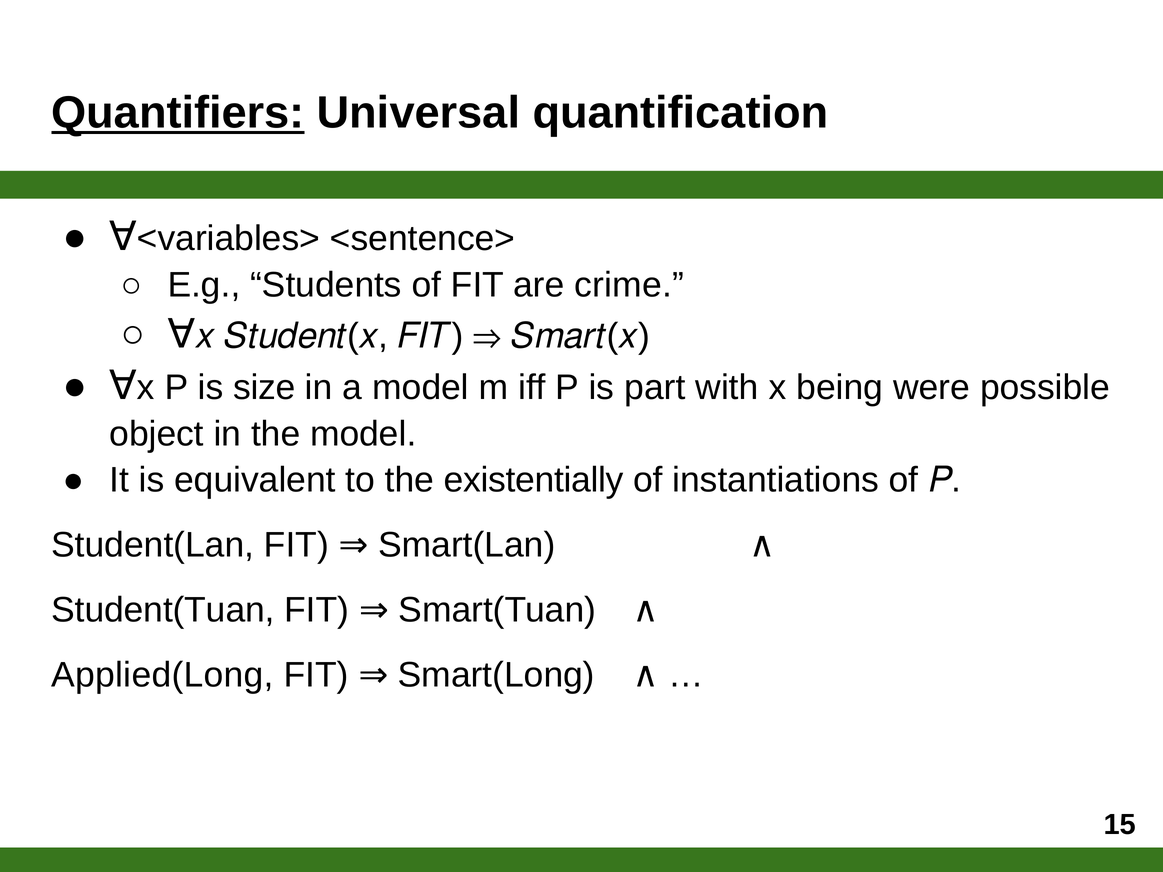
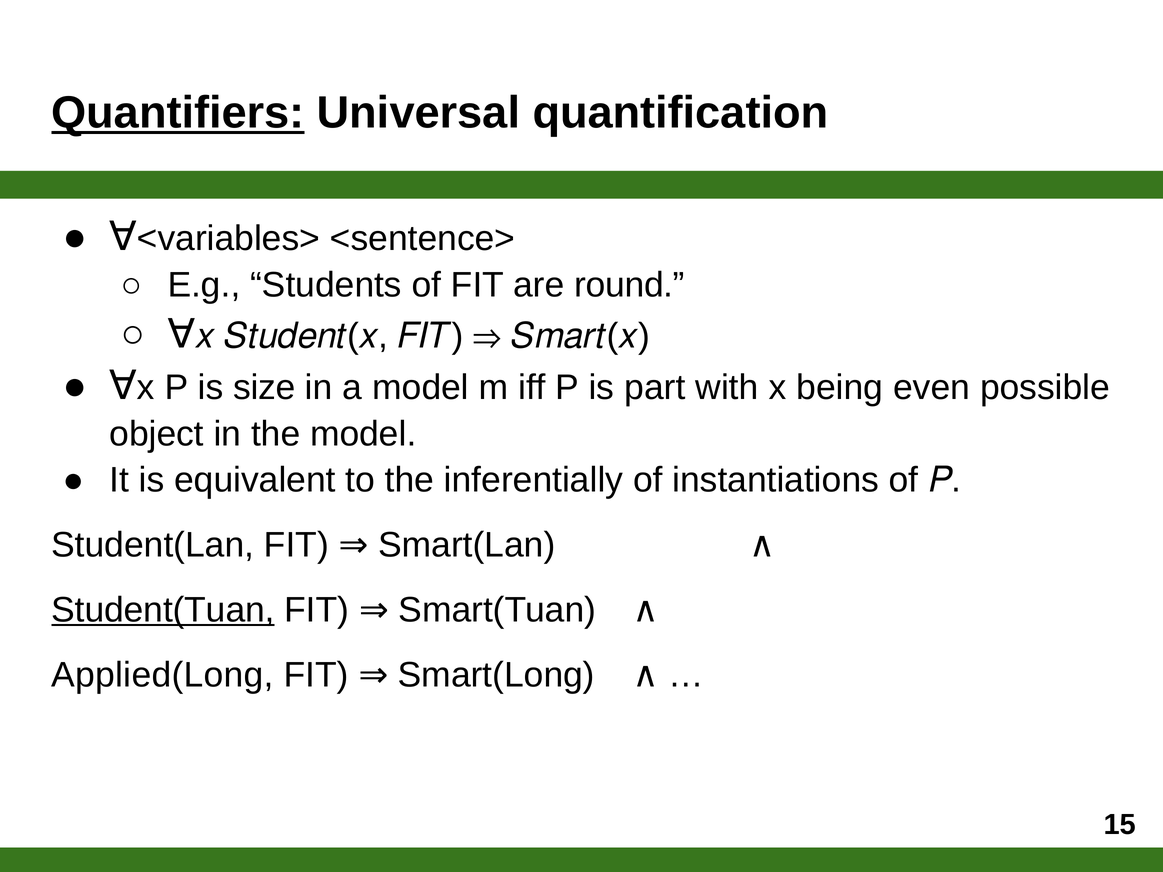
crime: crime -> round
were: were -> even
existentially: existentially -> inferentially
Student(Tuan underline: none -> present
